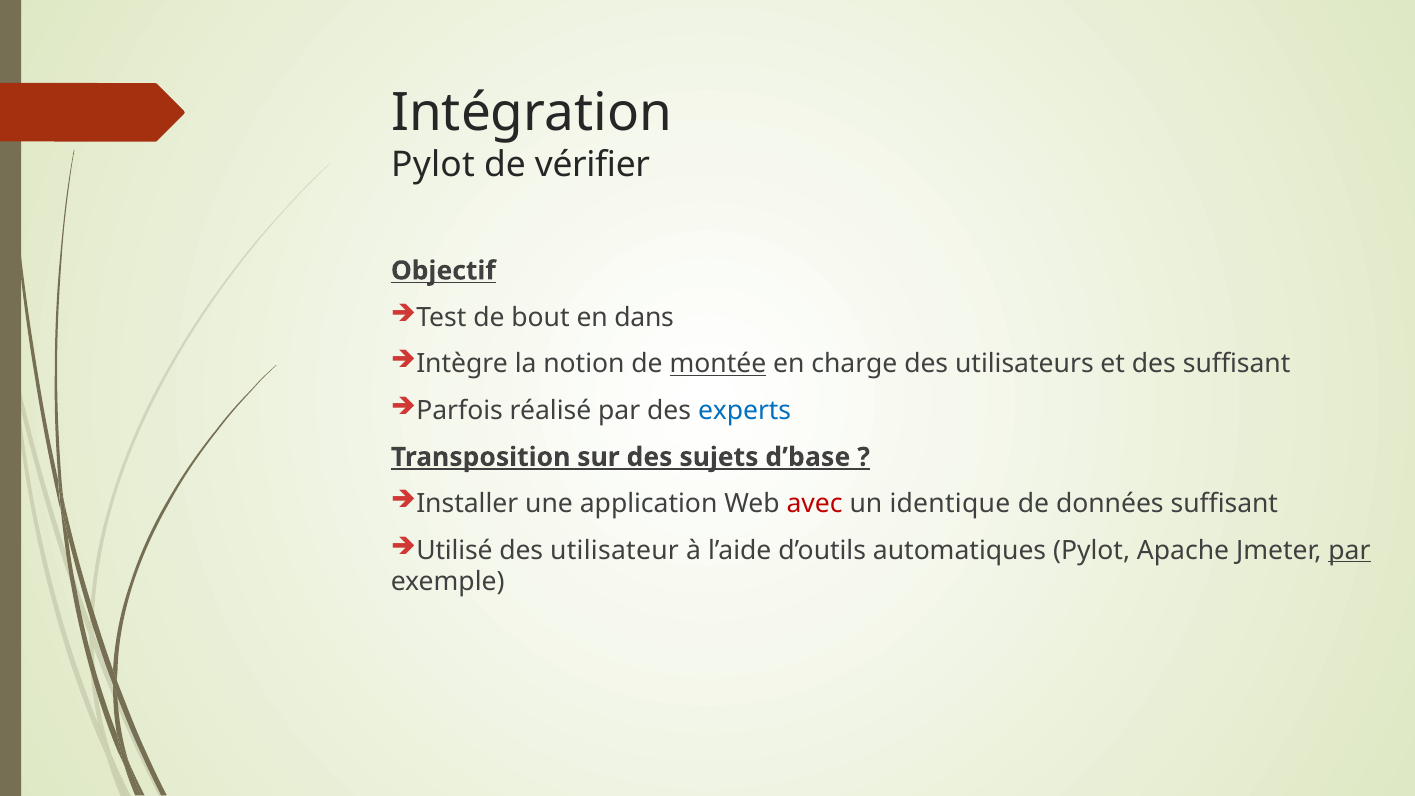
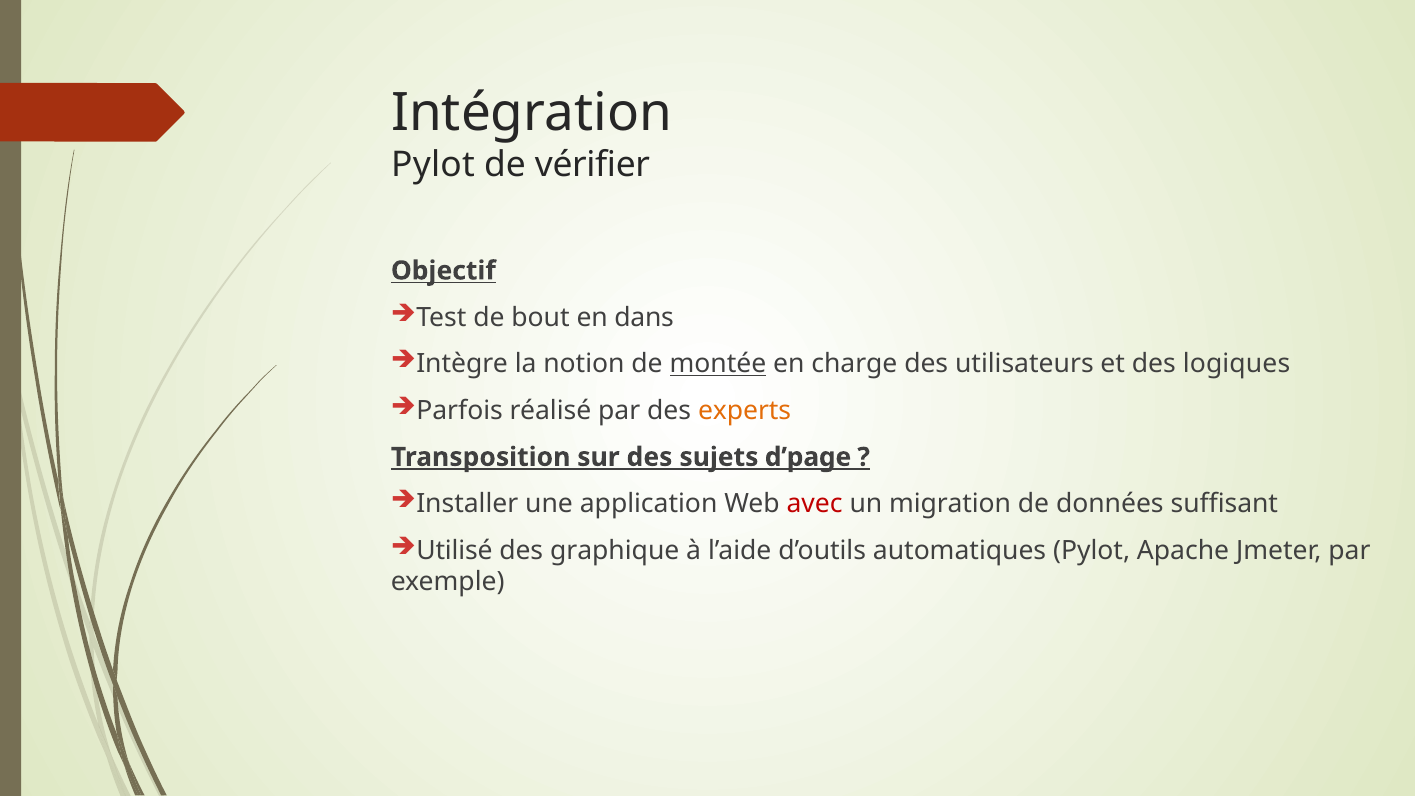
des suffisant: suffisant -> logiques
experts colour: blue -> orange
d’base: d’base -> d’page
identique: identique -> migration
utilisateur: utilisateur -> graphique
par at (1349, 550) underline: present -> none
